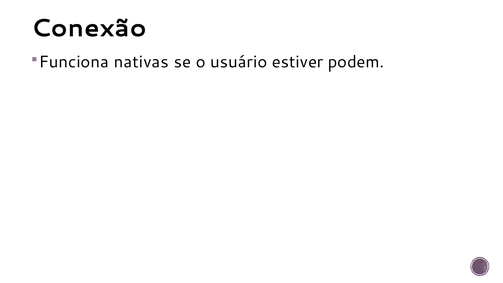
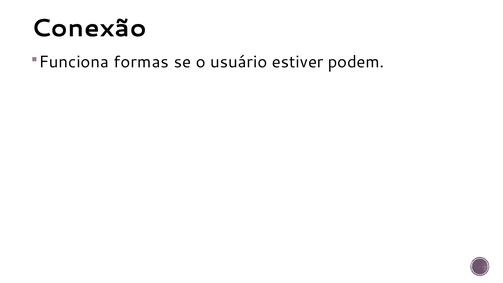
nativas: nativas -> formas
